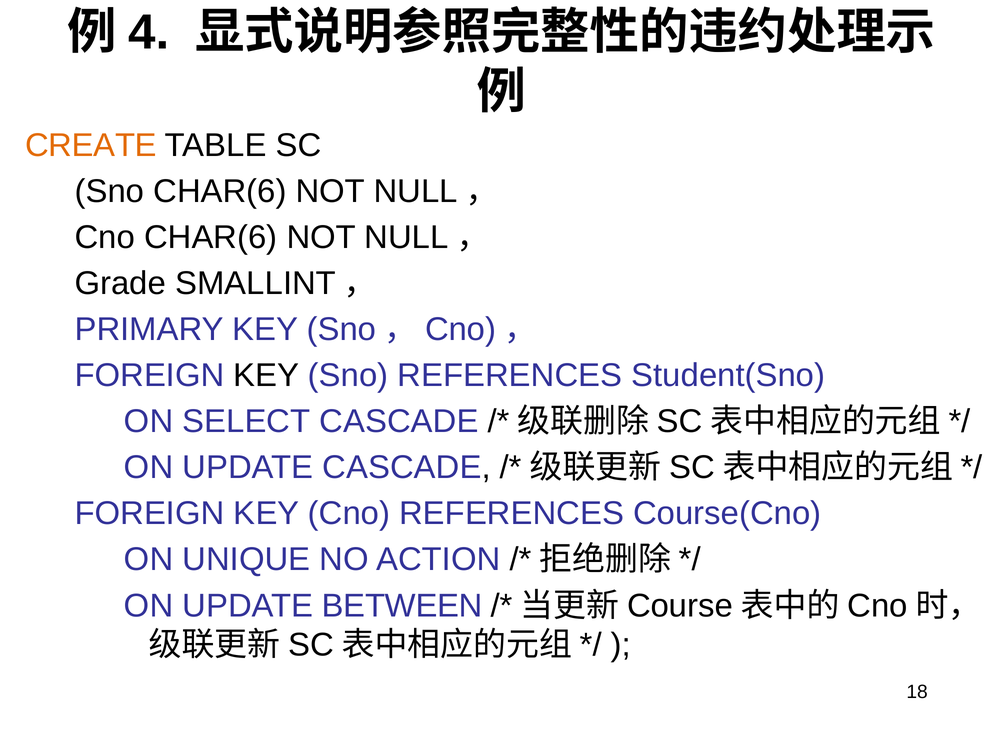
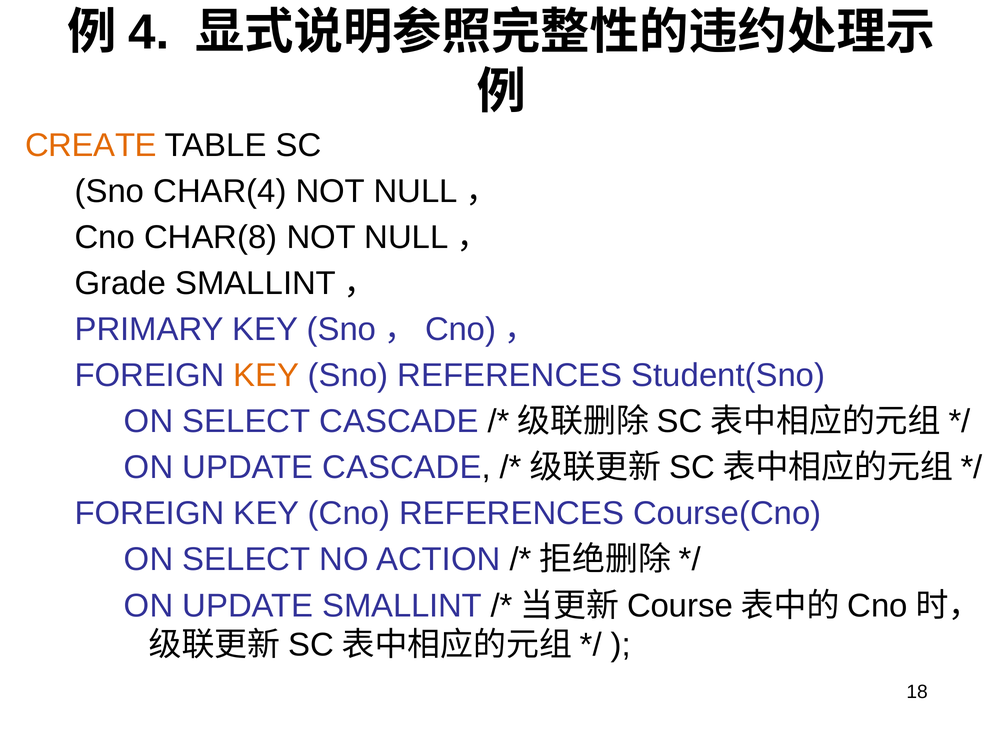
Sno CHAR(6: CHAR(6 -> CHAR(4
Cno CHAR(6: CHAR(6 -> CHAR(8
KEY at (266, 376) colour: black -> orange
UNIQUE at (246, 560): UNIQUE -> SELECT
BETWEEN: BETWEEN -> SMALLINT
